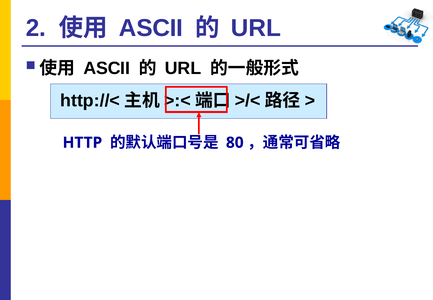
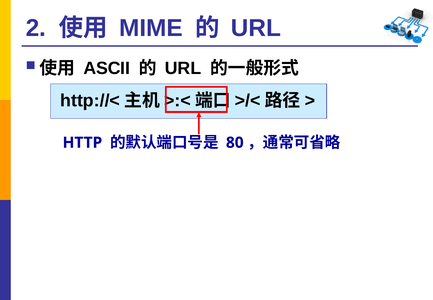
ASCII at (151, 28): ASCII -> MIME
